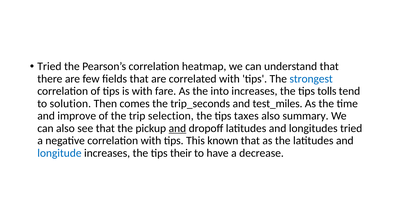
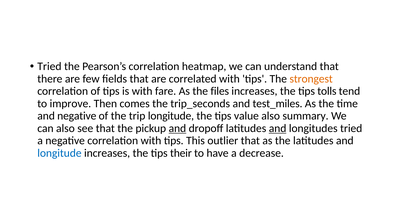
strongest colour: blue -> orange
into: into -> files
solution: solution -> improve
and improve: improve -> negative
trip selection: selection -> longitude
taxes: taxes -> value
and at (278, 128) underline: none -> present
known: known -> outlier
